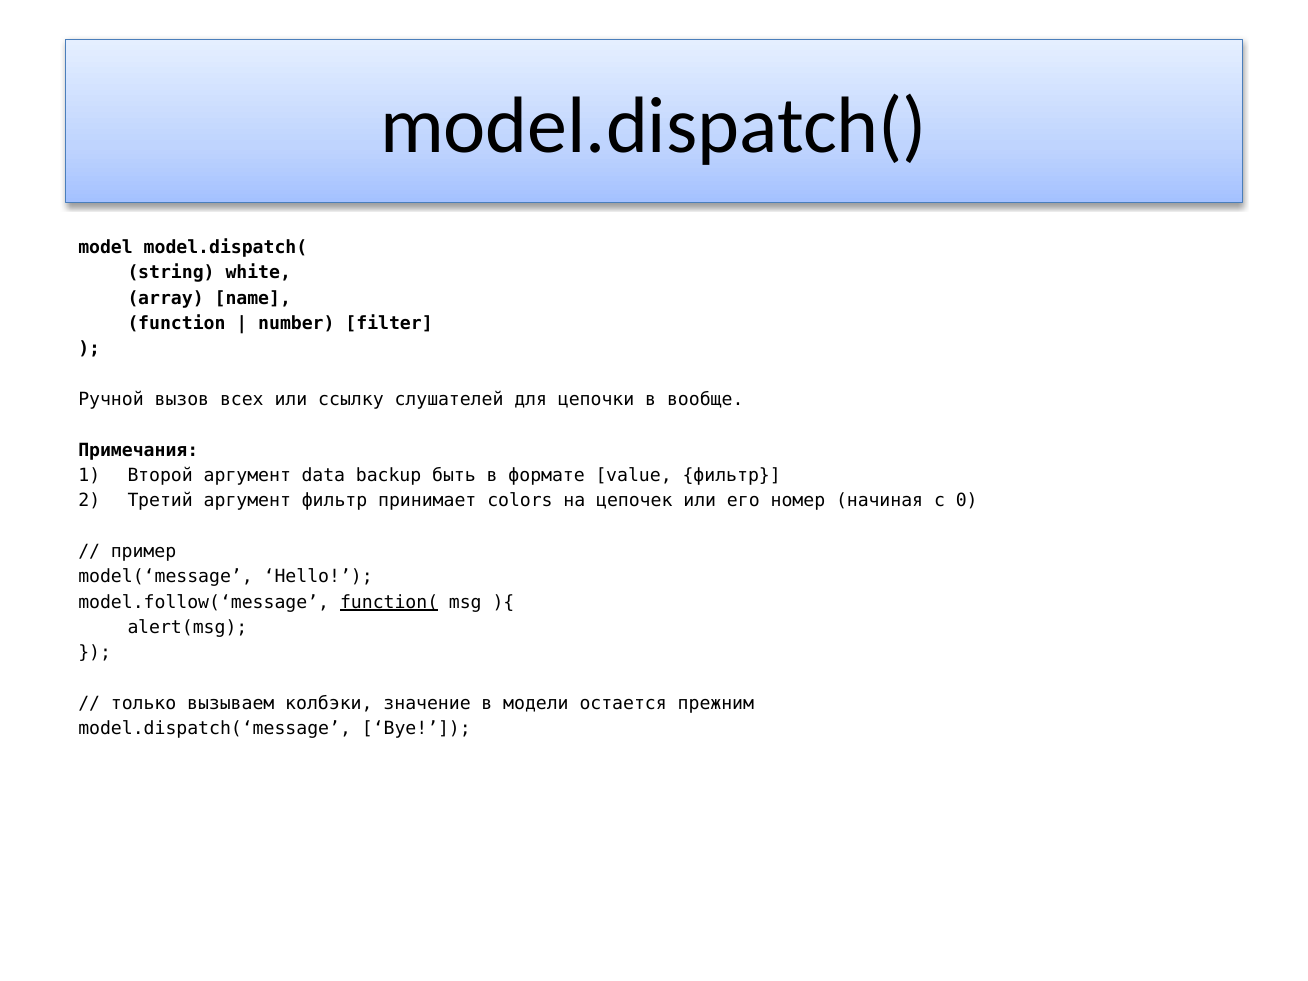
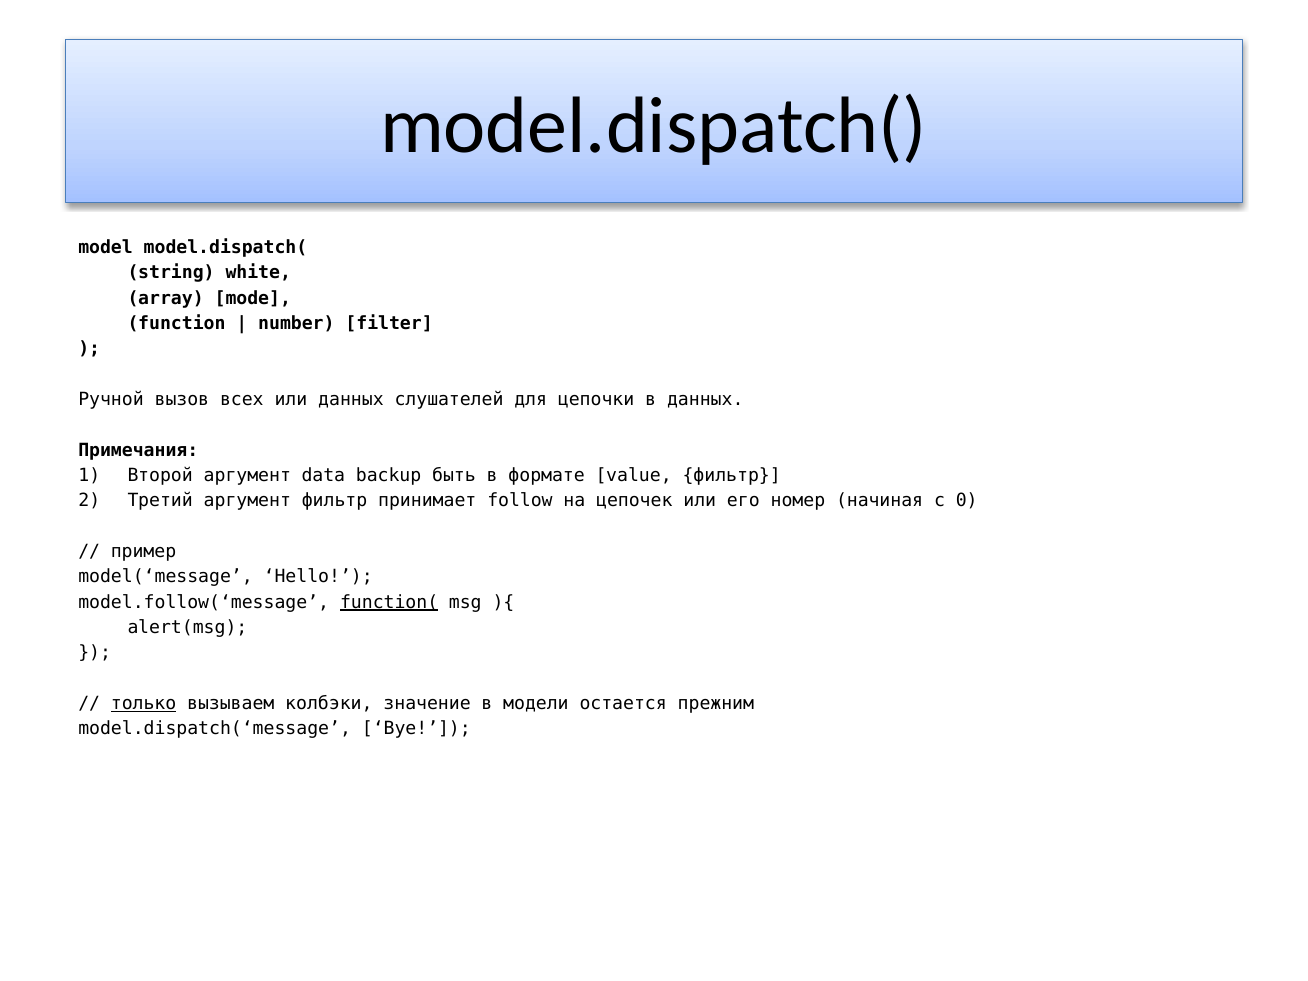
name: name -> mode
или ссылку: ссылку -> данных
в вообще: вообще -> данных
colors: colors -> follow
только underline: none -> present
